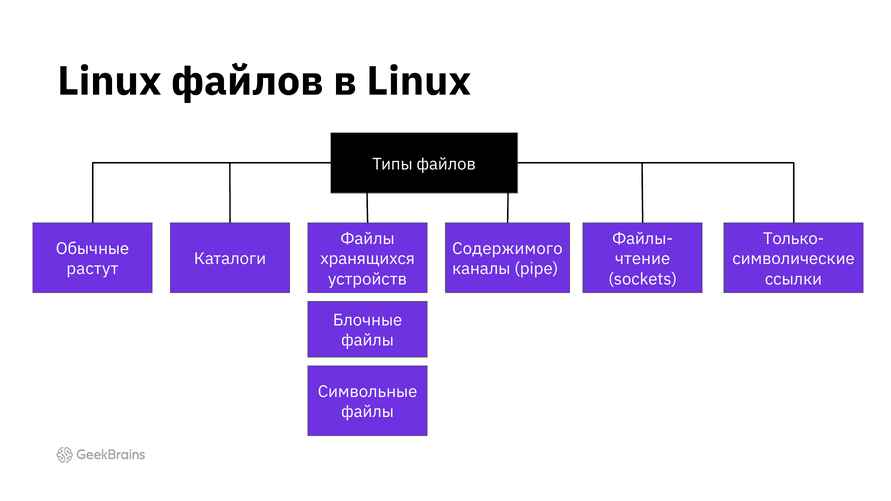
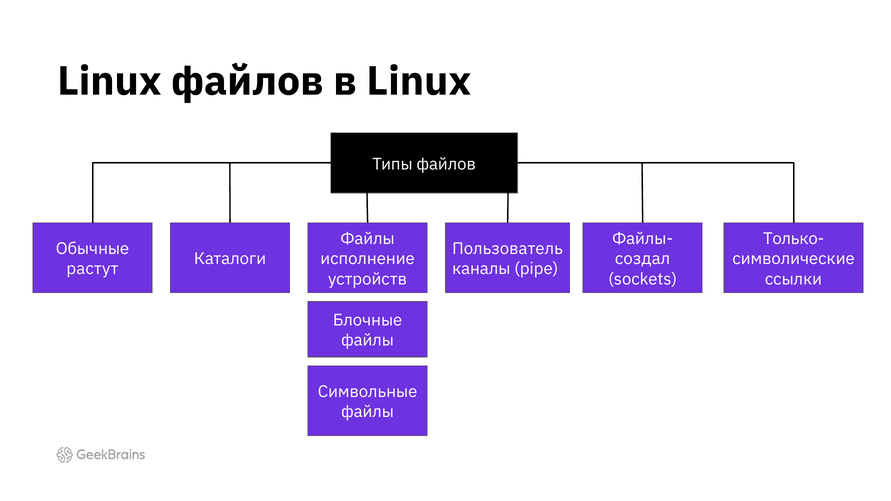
Содержимого: Содержимого -> Пользователь
хранящихся: хранящихся -> исполнение
чтение: чтение -> создал
